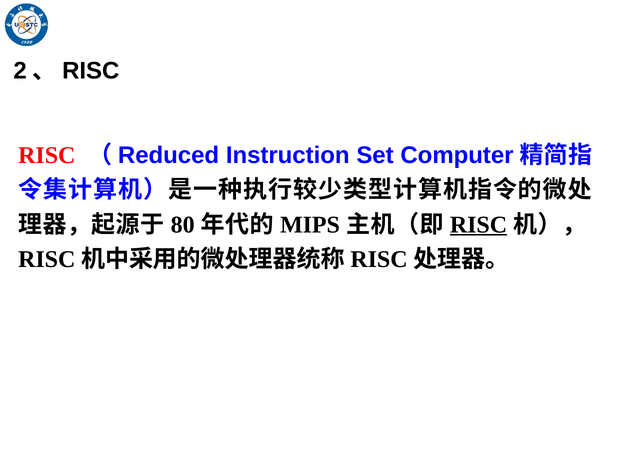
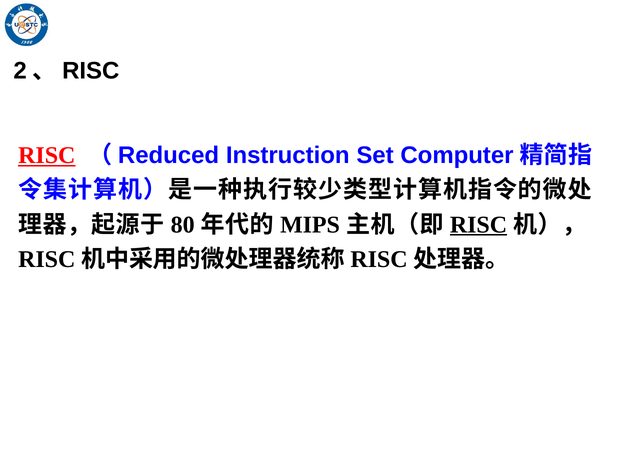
RISC at (47, 155) underline: none -> present
